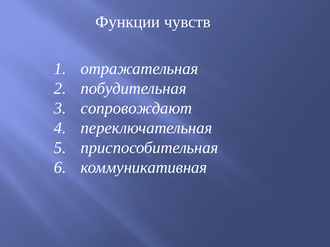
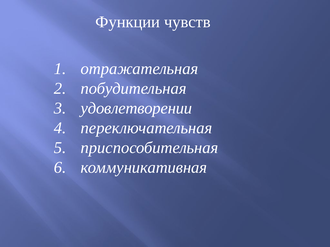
сопровождают: сопровождают -> удовлетворении
